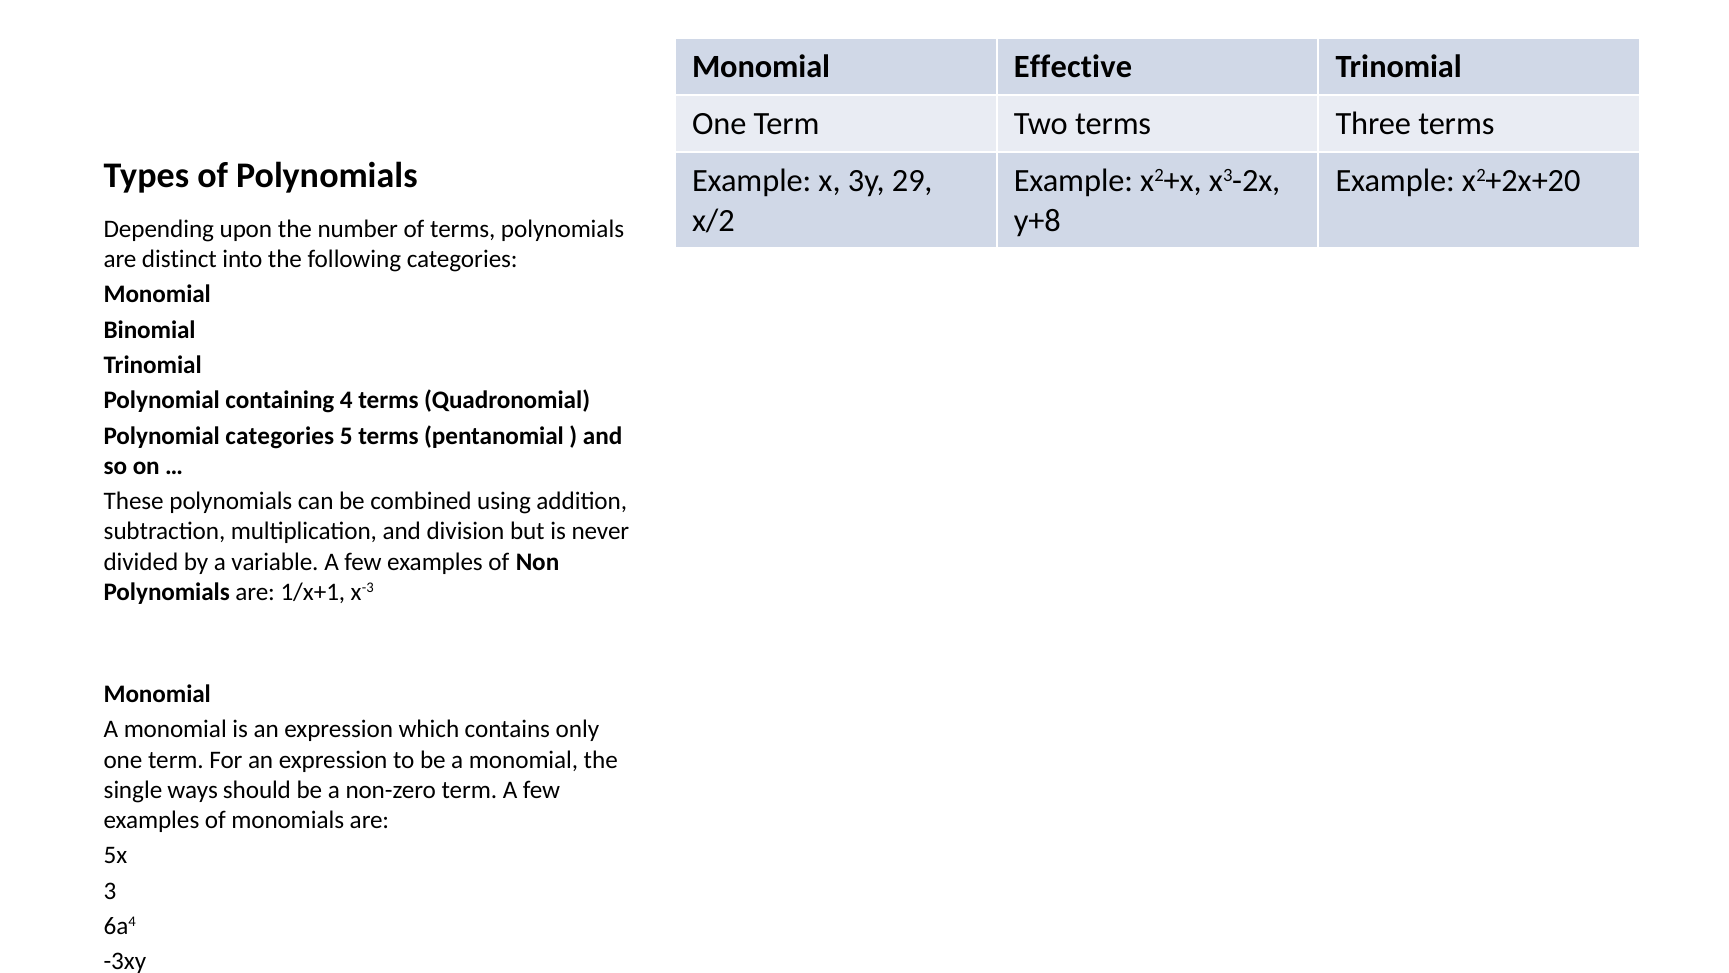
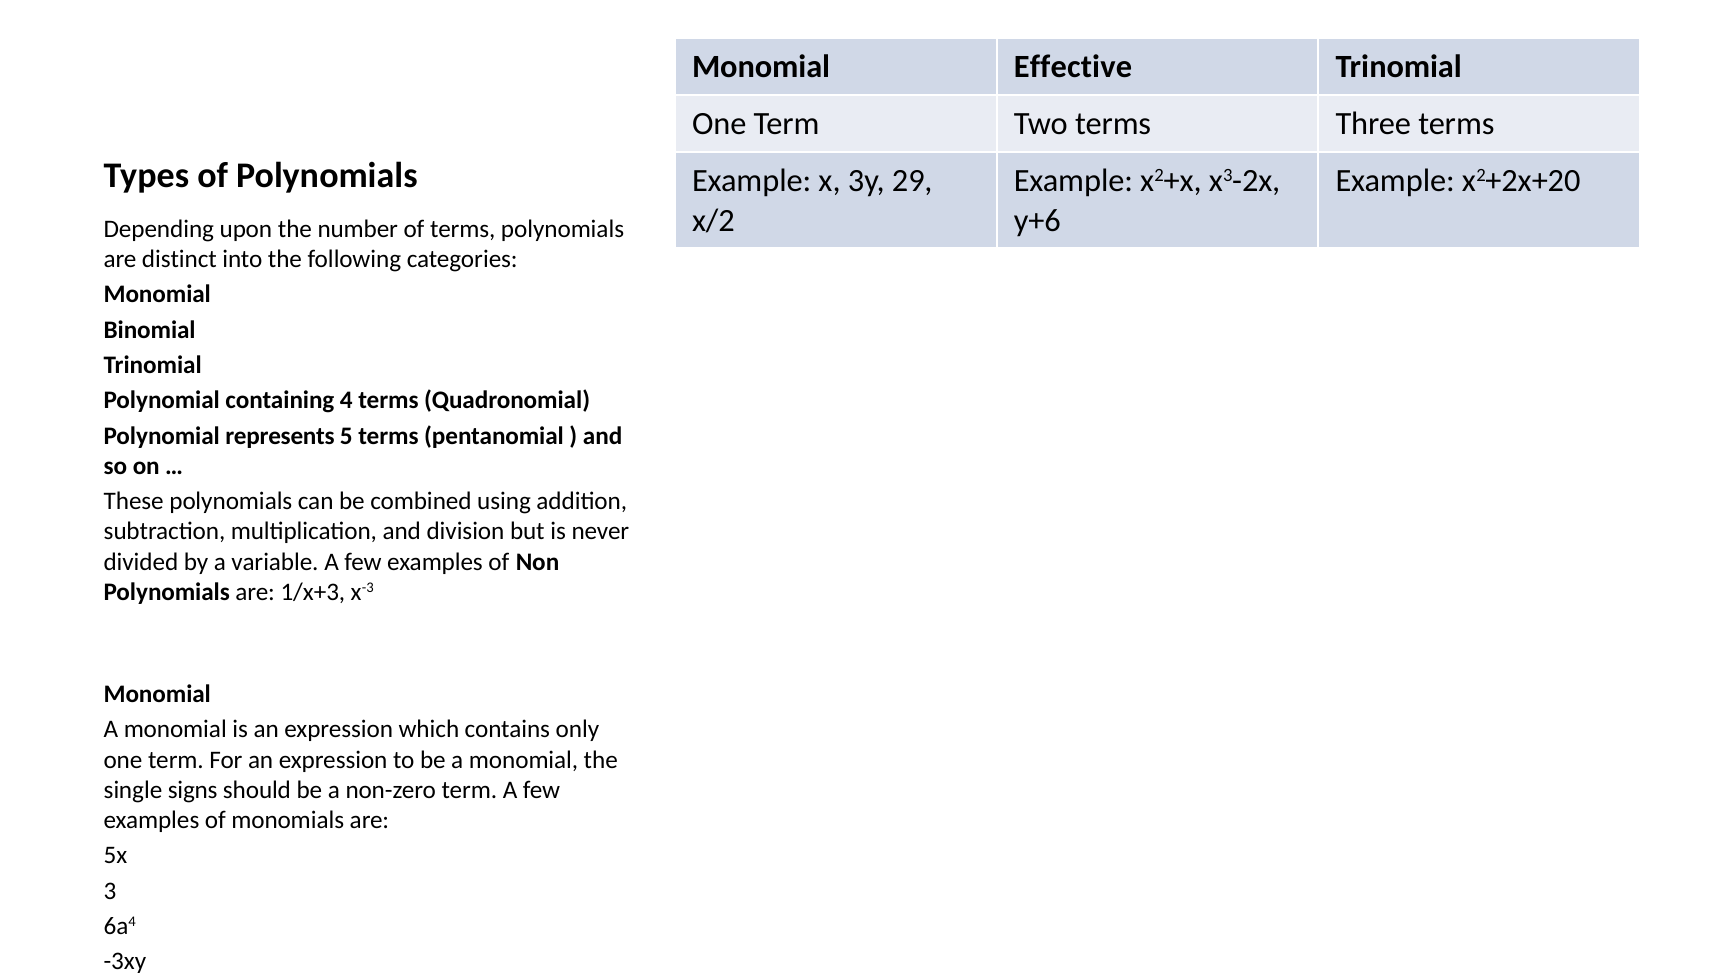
y+8: y+8 -> y+6
Polynomial categories: categories -> represents
1/x+1: 1/x+1 -> 1/x+3
ways: ways -> signs
